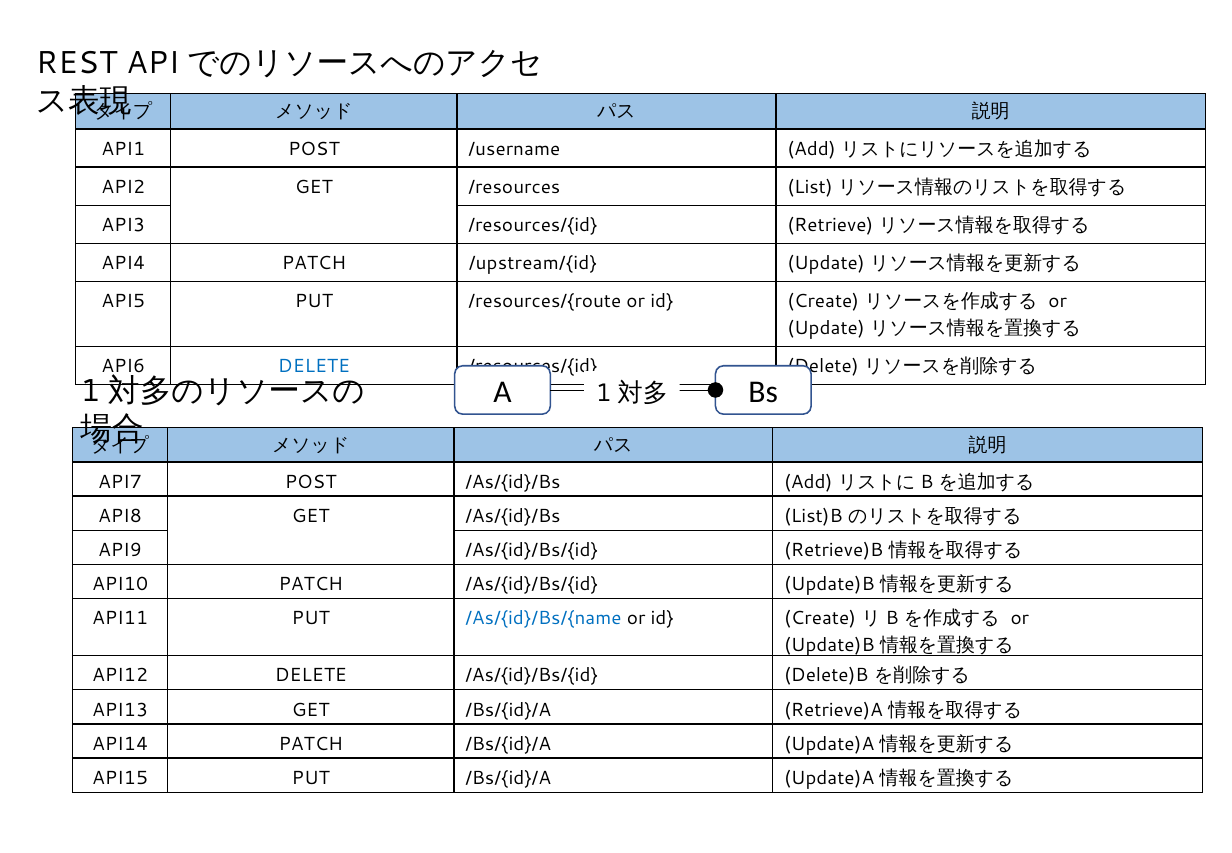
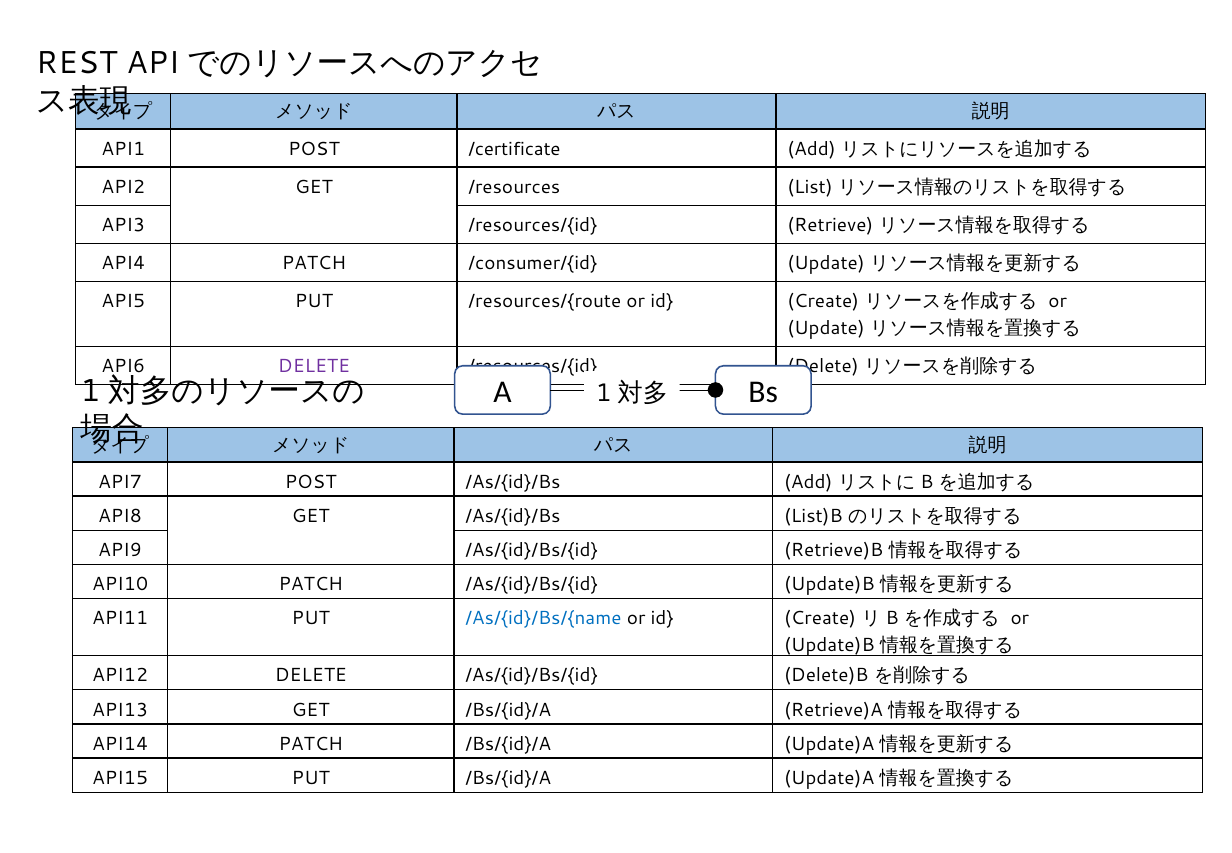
/username: /username -> /certificate
/upstream/{id: /upstream/{id -> /consumer/{id
DELETE at (314, 366) colour: blue -> purple
